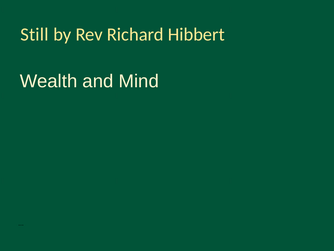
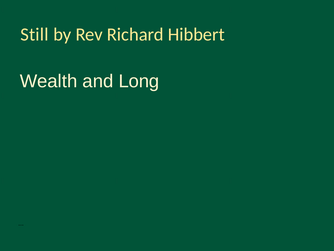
Mind: Mind -> Long
